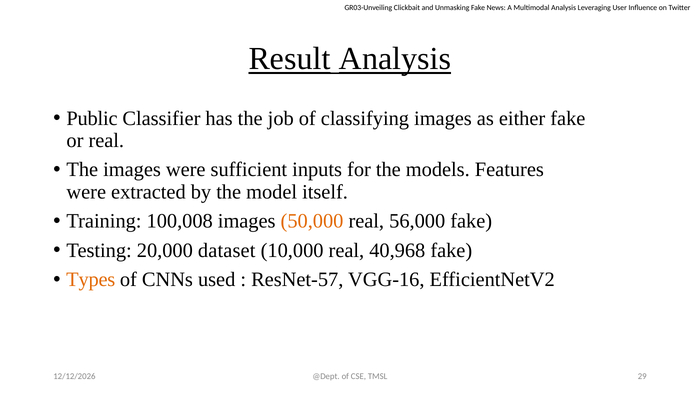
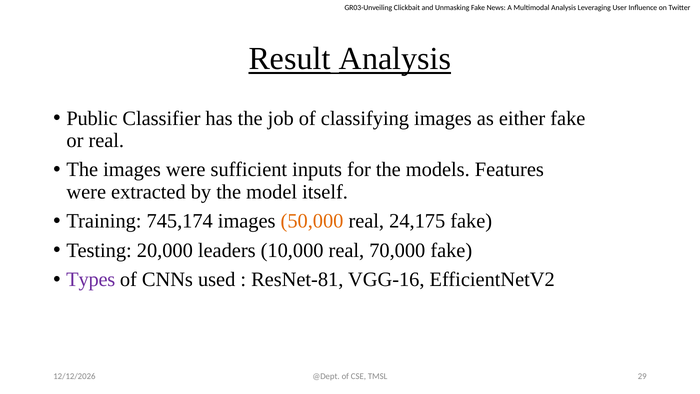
100,008: 100,008 -> 745,174
56,000: 56,000 -> 24,175
dataset: dataset -> leaders
40,968: 40,968 -> 70,000
Types colour: orange -> purple
ResNet-57: ResNet-57 -> ResNet-81
